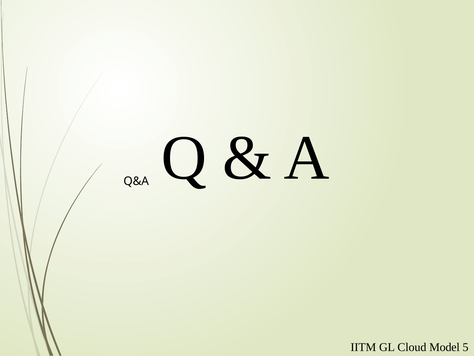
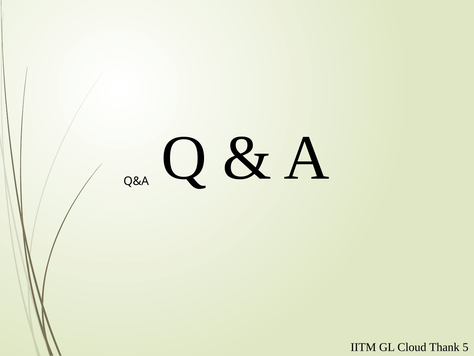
Model: Model -> Thank
